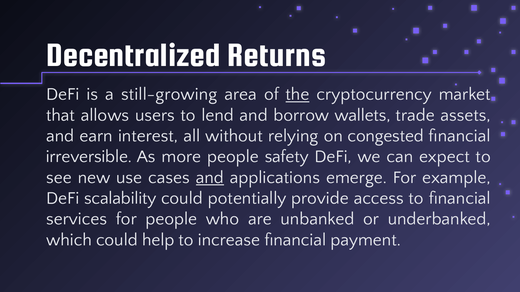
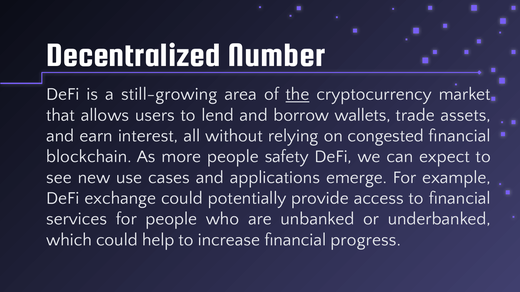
Returns: Returns -> Number
irreversible: irreversible -> blockchain
and at (210, 178) underline: present -> none
scalability: scalability -> exchange
payment: payment -> progress
